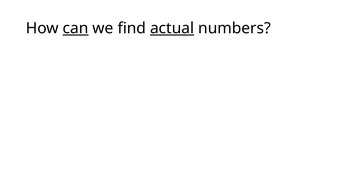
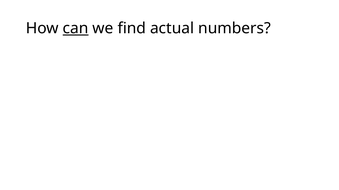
actual underline: present -> none
